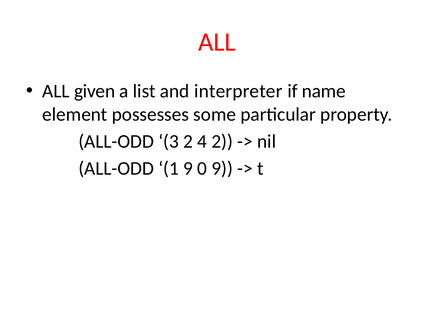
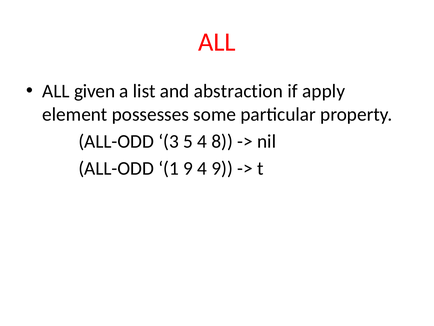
interpreter: interpreter -> abstraction
name: name -> apply
3 2: 2 -> 5
4 2: 2 -> 8
9 0: 0 -> 4
